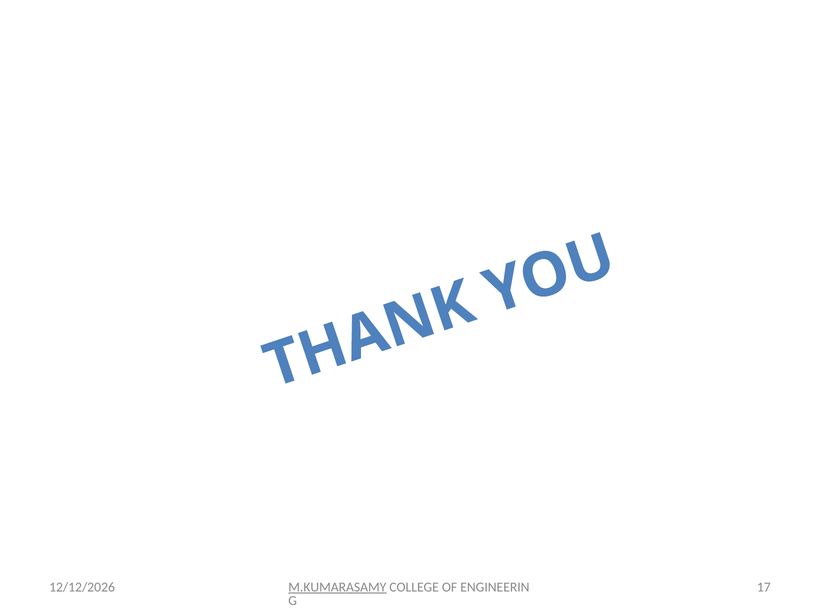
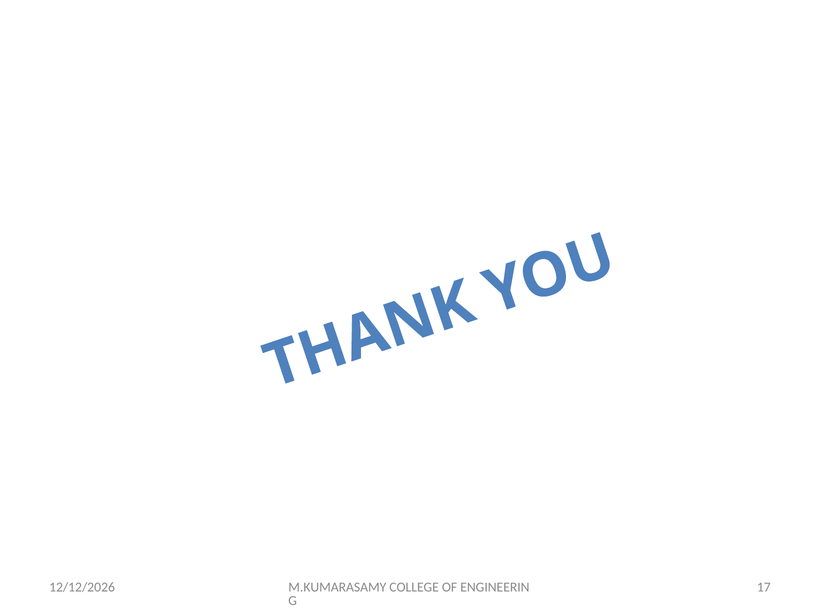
M.KUMARASAMY underline: present -> none
